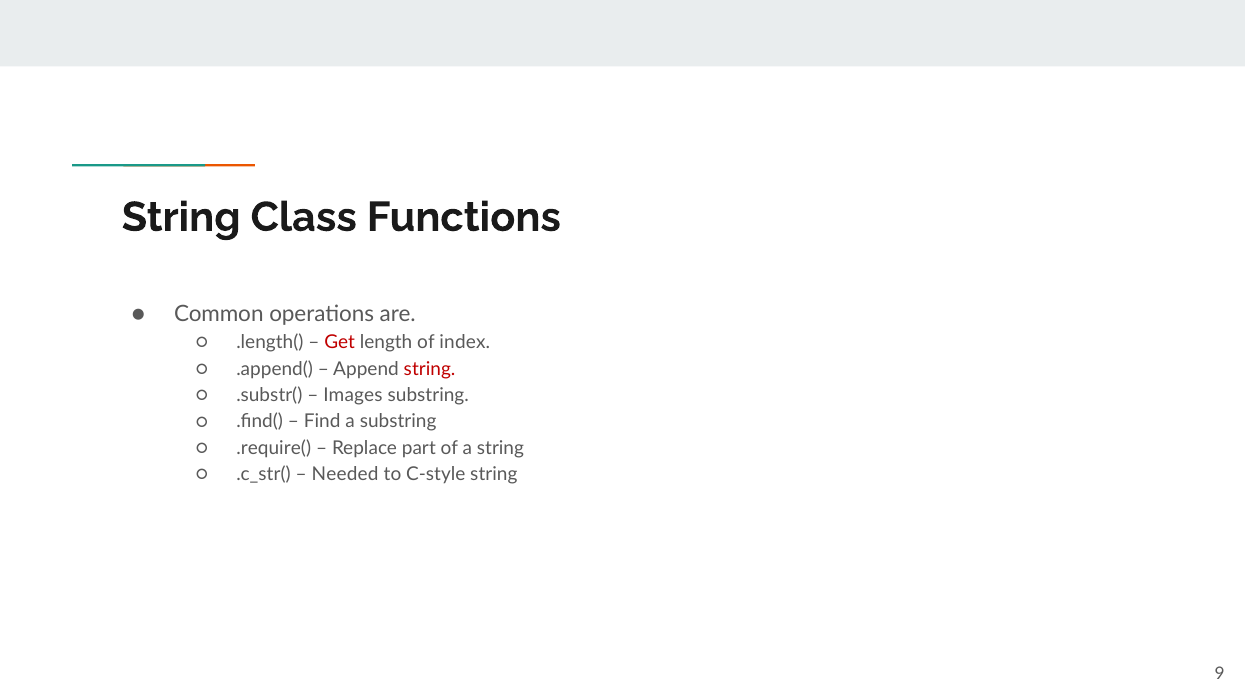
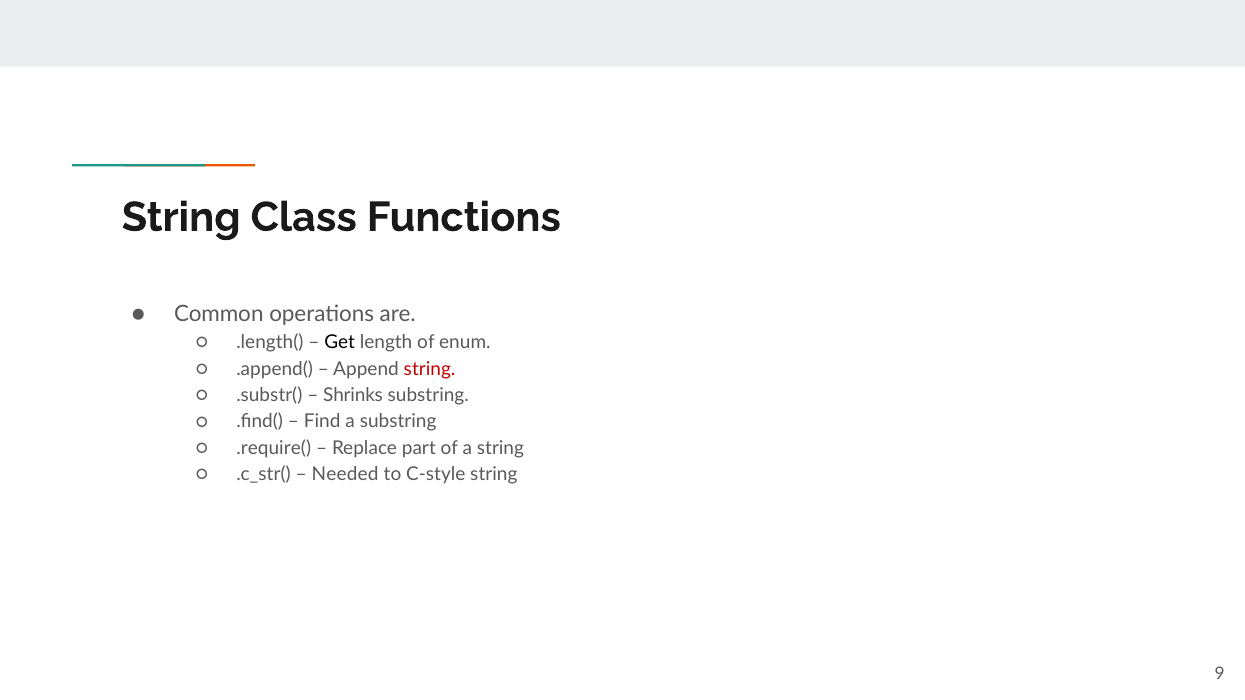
Get colour: red -> black
index: index -> enum
Images: Images -> Shrinks
